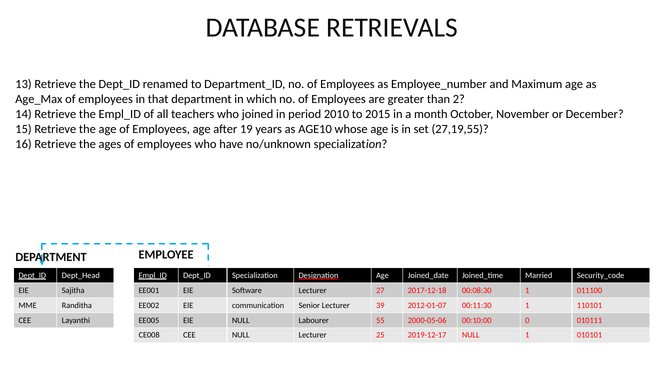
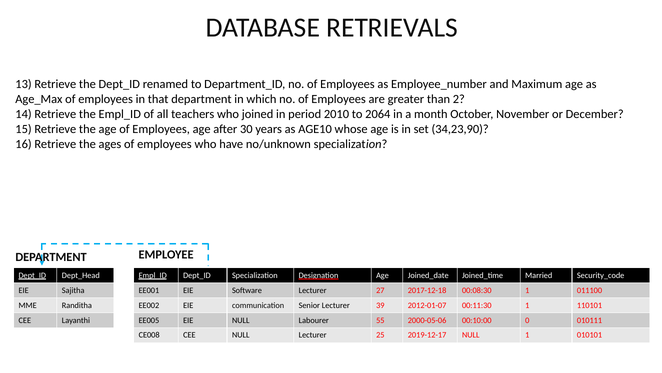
2015: 2015 -> 2064
19: 19 -> 30
27,19,55: 27,19,55 -> 34,23,90
